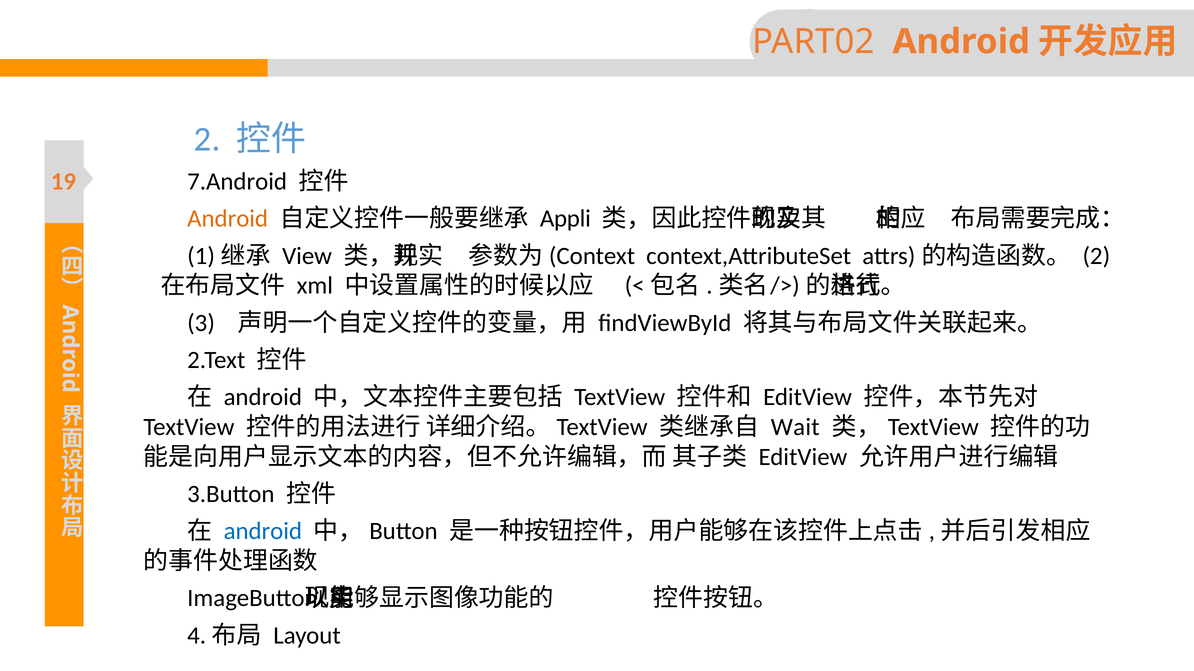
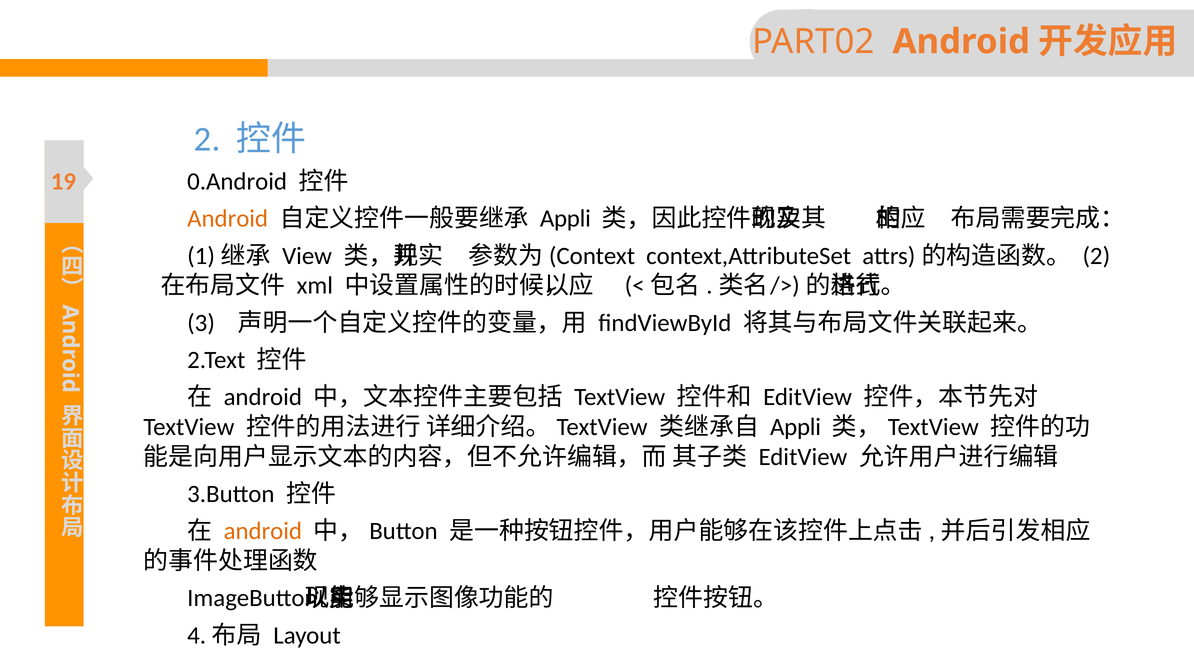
7.Android: 7.Android -> 0.Android
Wait at (795, 427): Wait -> Appli
android at (263, 532) colour: blue -> orange
